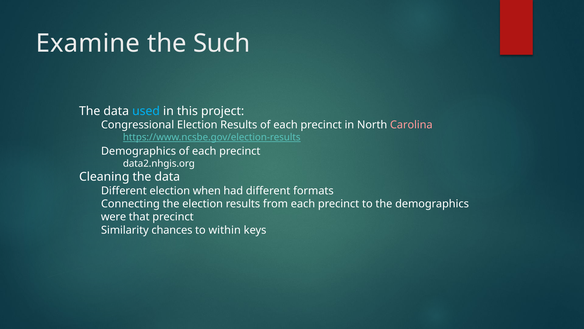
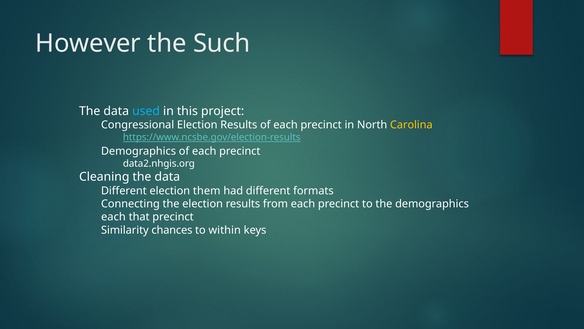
Examine: Examine -> However
Carolina colour: pink -> yellow
when: when -> them
were at (114, 217): were -> each
